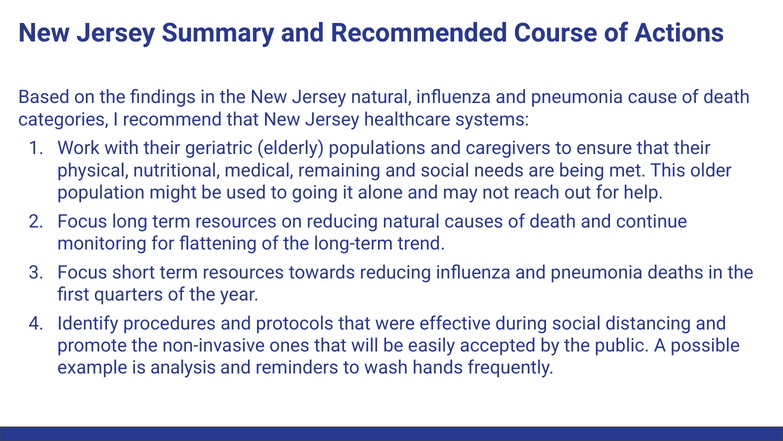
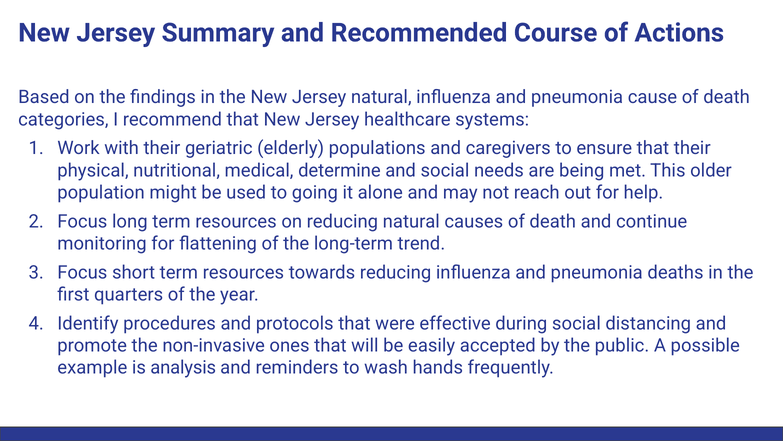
remaining: remaining -> determine
